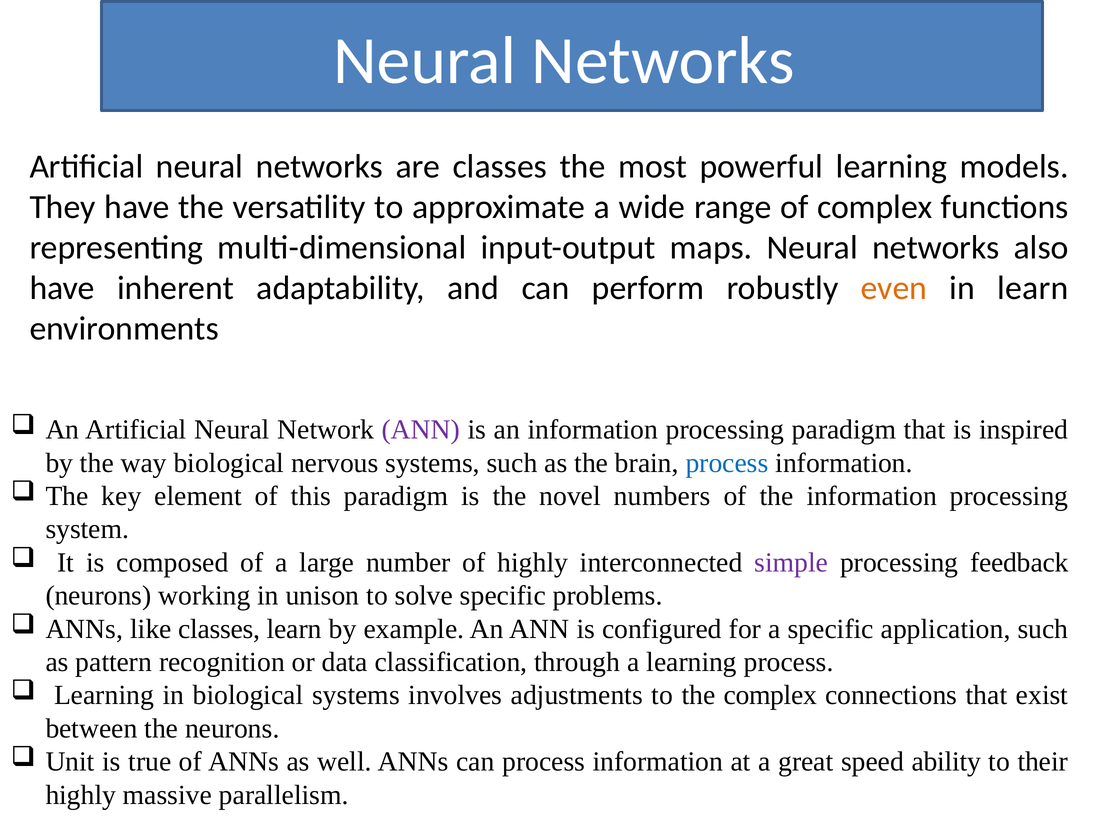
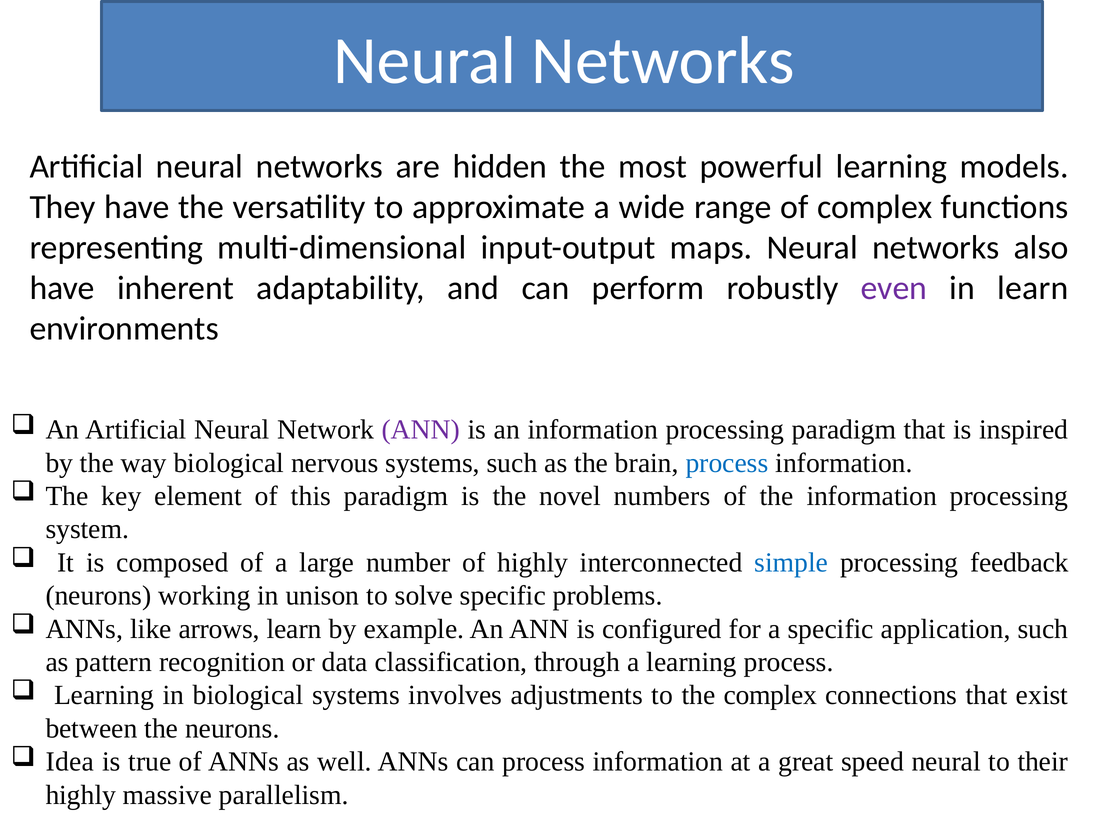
are classes: classes -> hidden
even colour: orange -> purple
simple colour: purple -> blue
like classes: classes -> arrows
Unit: Unit -> Idea
speed ability: ability -> neural
